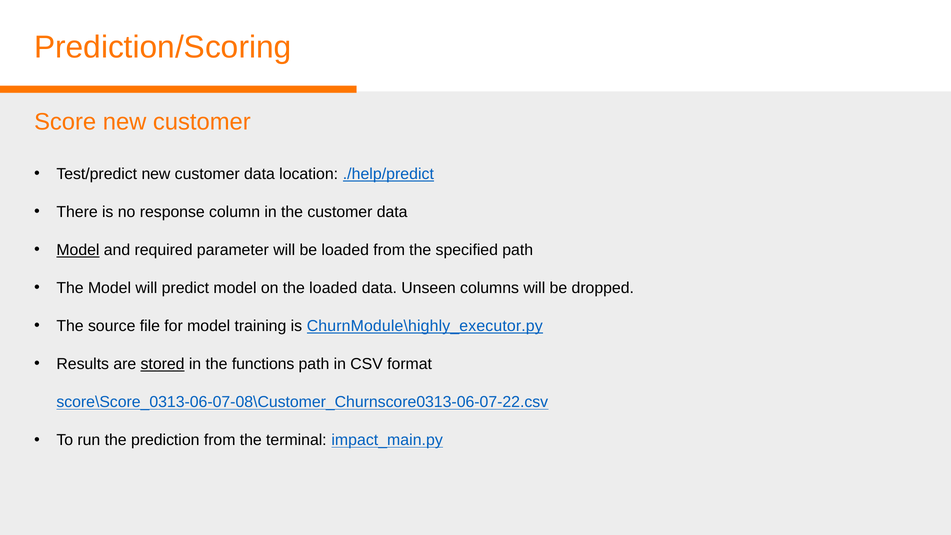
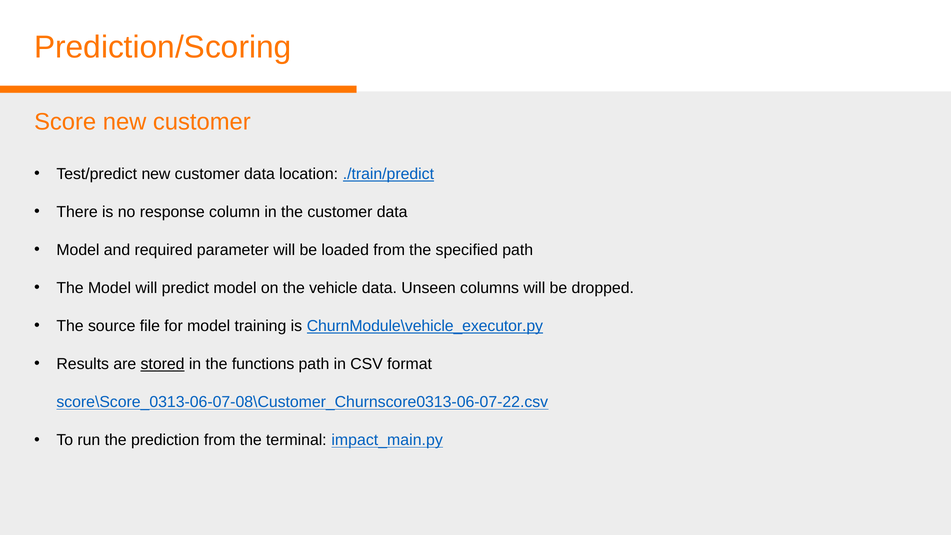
./help/predict: ./help/predict -> ./train/predict
Model at (78, 250) underline: present -> none
the loaded: loaded -> vehicle
ChurnModule\highly_executor.py: ChurnModule\highly_executor.py -> ChurnModule\vehicle_executor.py
